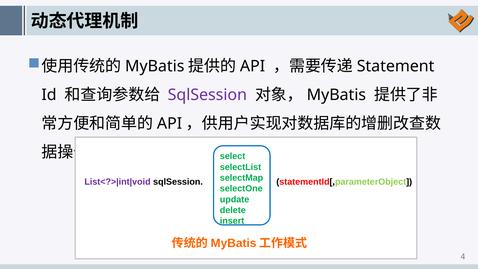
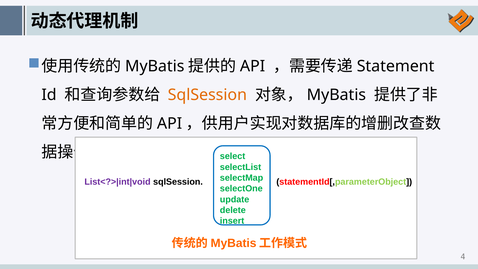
SqlSession at (207, 95) colour: purple -> orange
